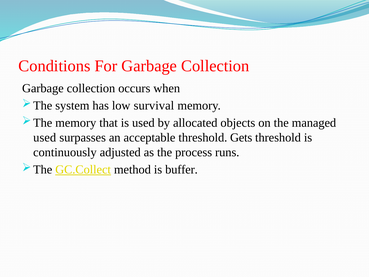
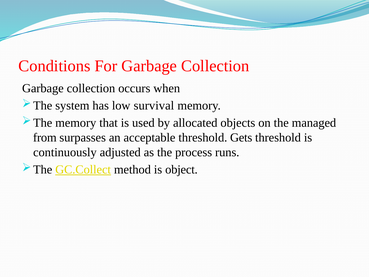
used at (45, 137): used -> from
buffer: buffer -> object
